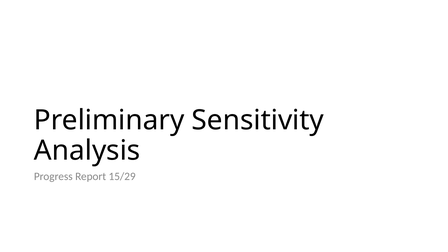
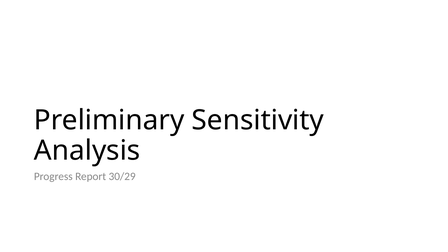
15/29: 15/29 -> 30/29
